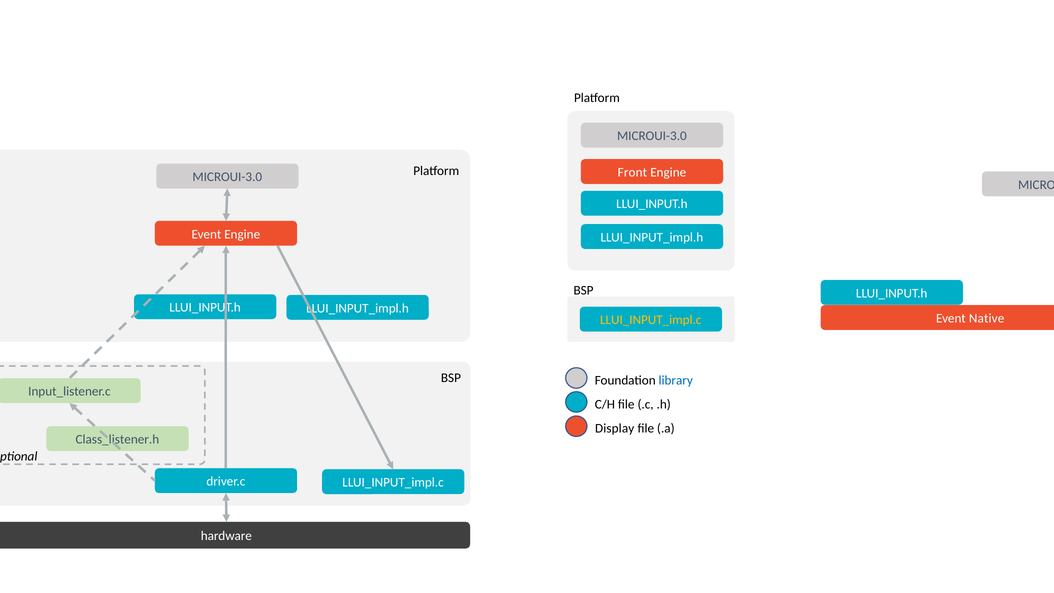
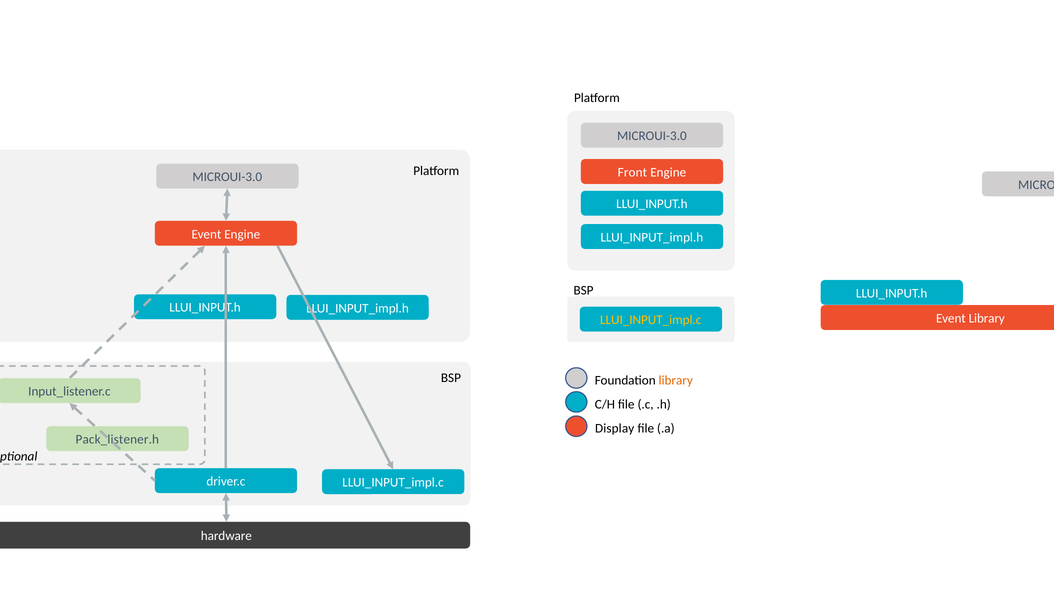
Event Native: Native -> Library
library at (676, 380) colour: blue -> orange
Class_listener.h: Class_listener.h -> Pack_listener.h
